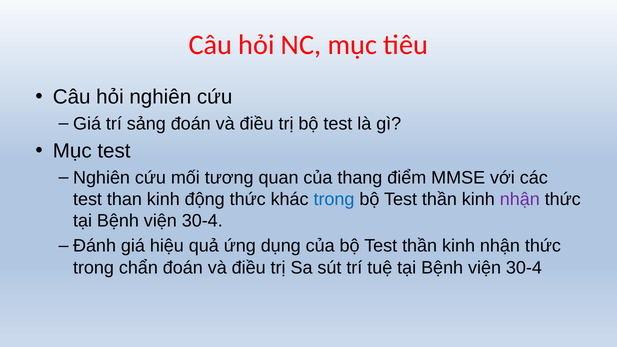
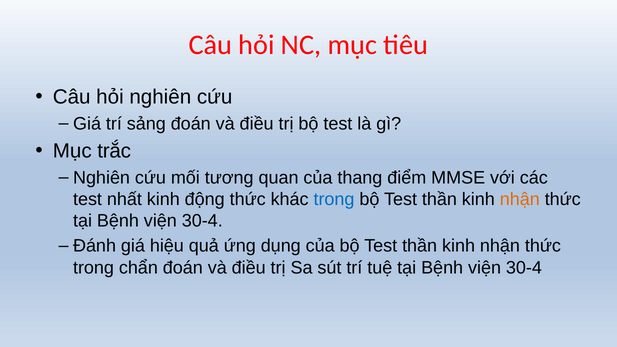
Mục test: test -> trắc
than: than -> nhất
nhận at (520, 199) colour: purple -> orange
